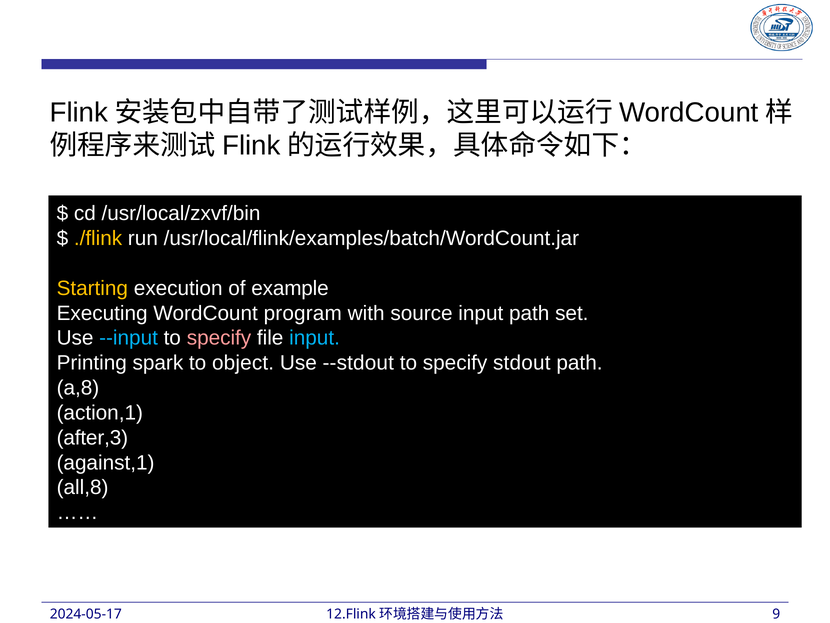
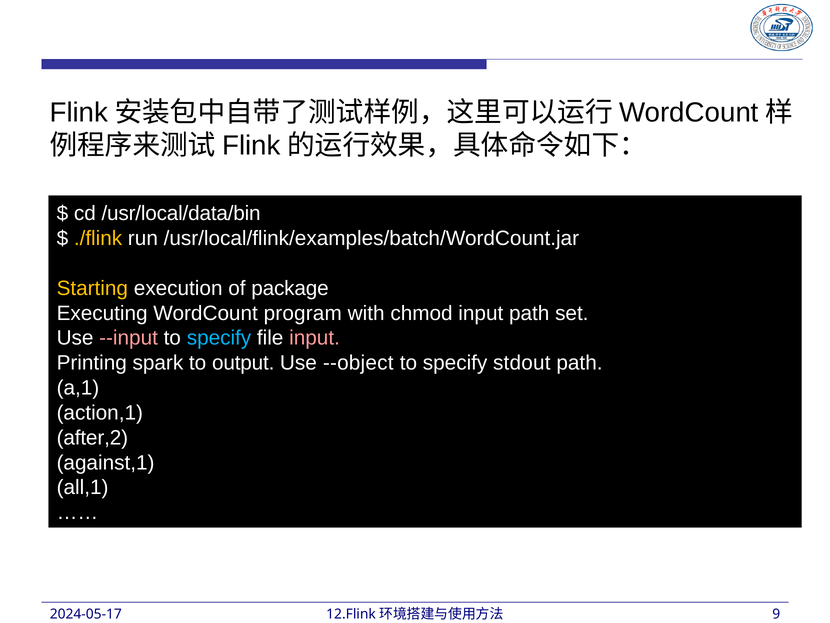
/usr/local/zxvf/bin: /usr/local/zxvf/bin -> /usr/local/data/bin
example: example -> package
source: source -> chmod
--input colour: light blue -> pink
specify at (219, 338) colour: pink -> light blue
input at (315, 338) colour: light blue -> pink
object: object -> output
--stdout: --stdout -> --object
a,8: a,8 -> a,1
after,3: after,3 -> after,2
all,8: all,8 -> all,1
